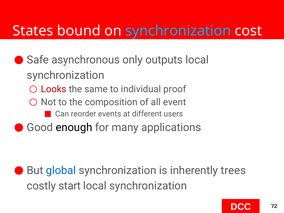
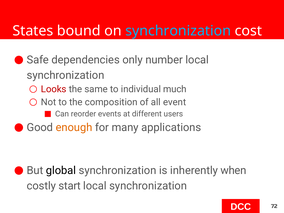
asynchronous: asynchronous -> dependencies
outputs: outputs -> number
proof: proof -> much
enough colour: black -> orange
global colour: blue -> black
trees: trees -> when
